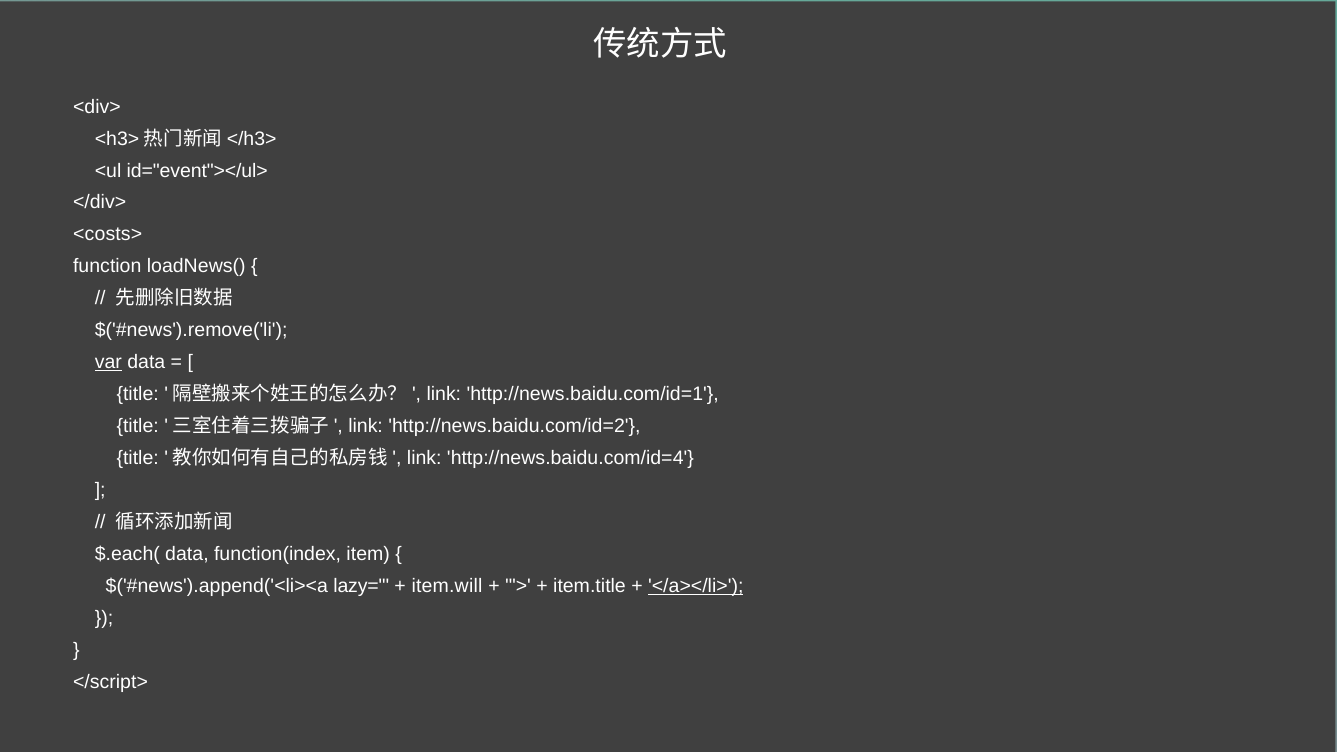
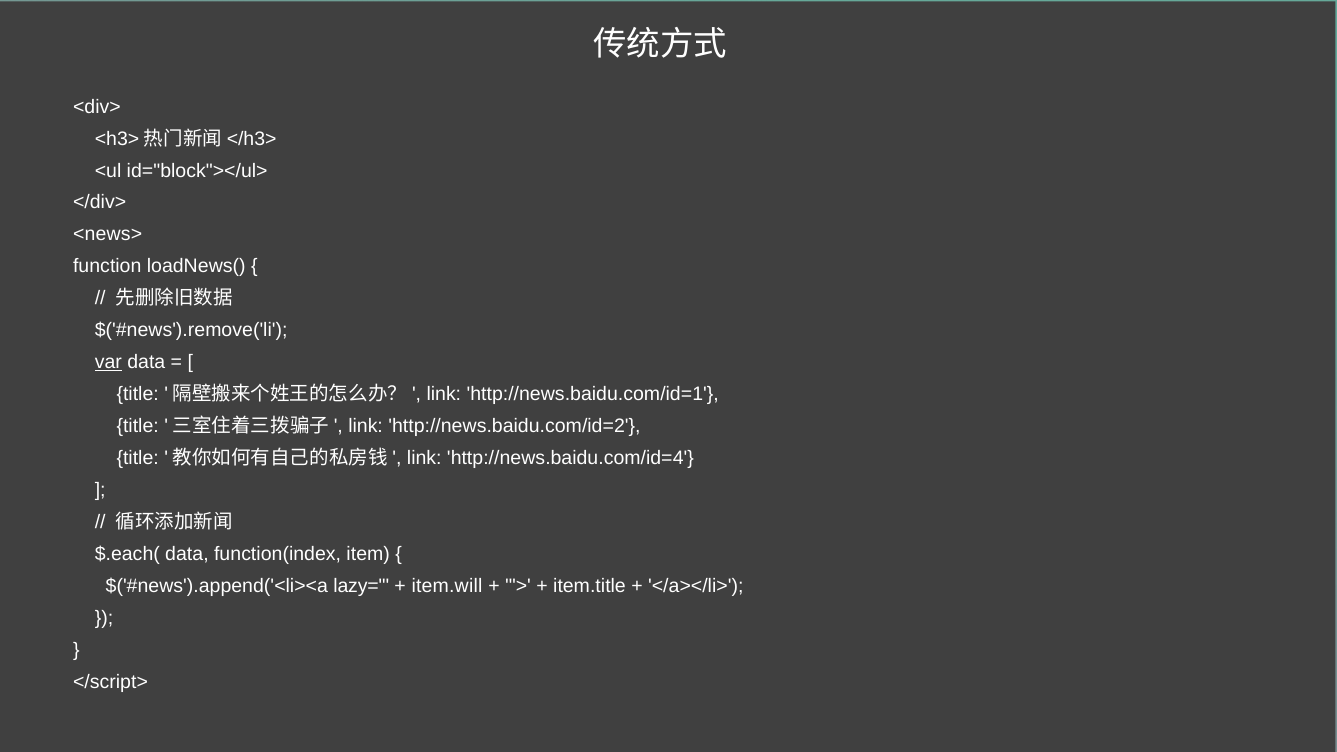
id="event"></ul>: id="event"></ul> -> id="block"></ul>
<costs>: <costs> -> <news>
</a></li> underline: present -> none
